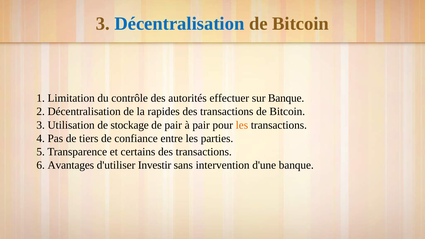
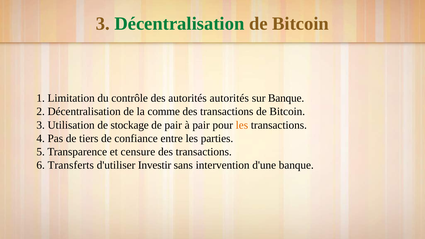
Décentralisation at (179, 24) colour: blue -> green
autorités effectuer: effectuer -> autorités
rapides: rapides -> comme
certains: certains -> censure
Avantages: Avantages -> Transferts
